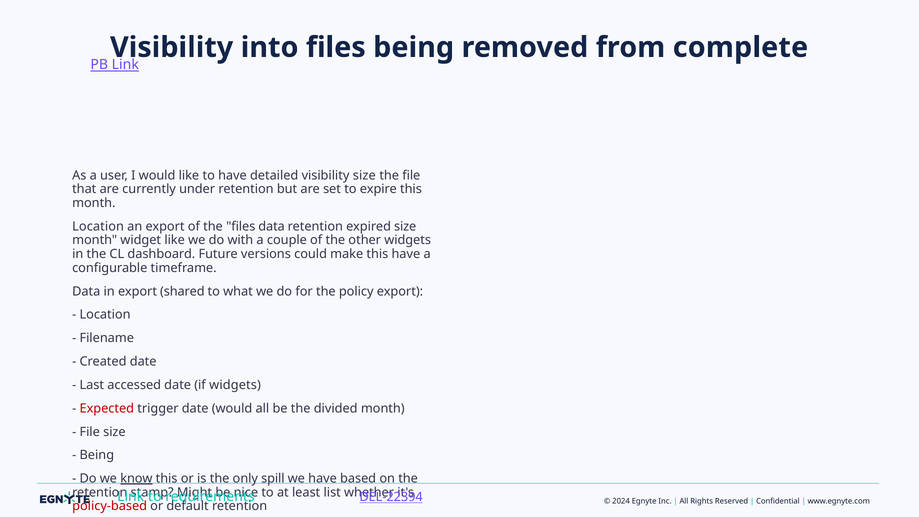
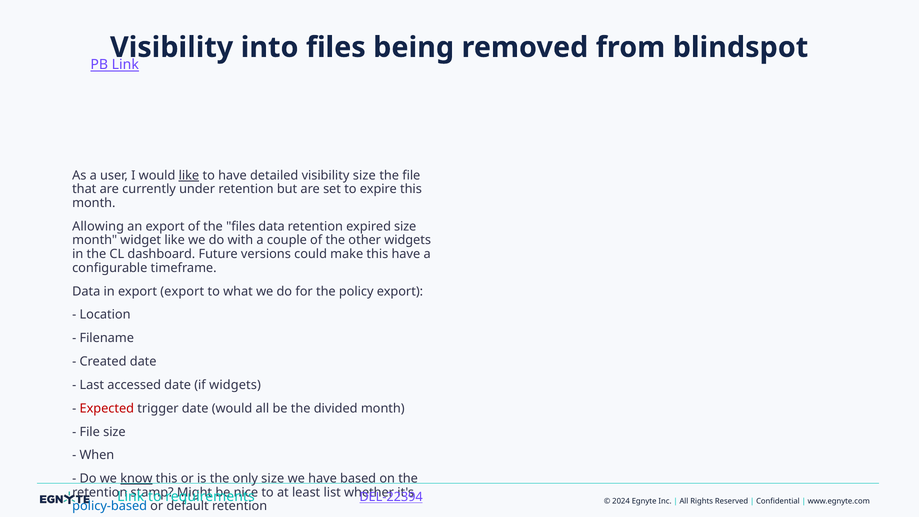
complete: complete -> blindspot
like at (189, 175) underline: none -> present
Location at (98, 226): Location -> Allowing
export shared: shared -> export
Being at (97, 455): Being -> When
only spill: spill -> size
policy-based colour: red -> blue
